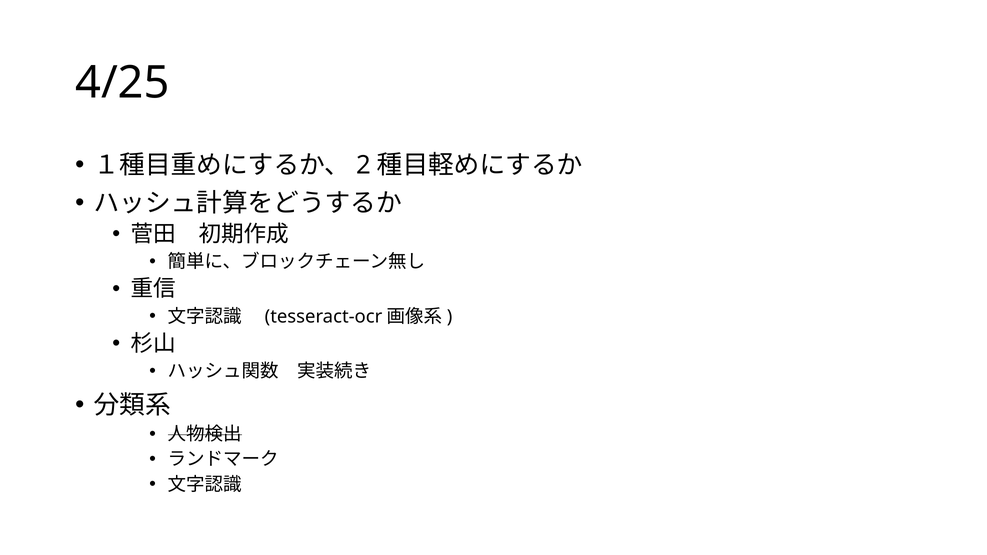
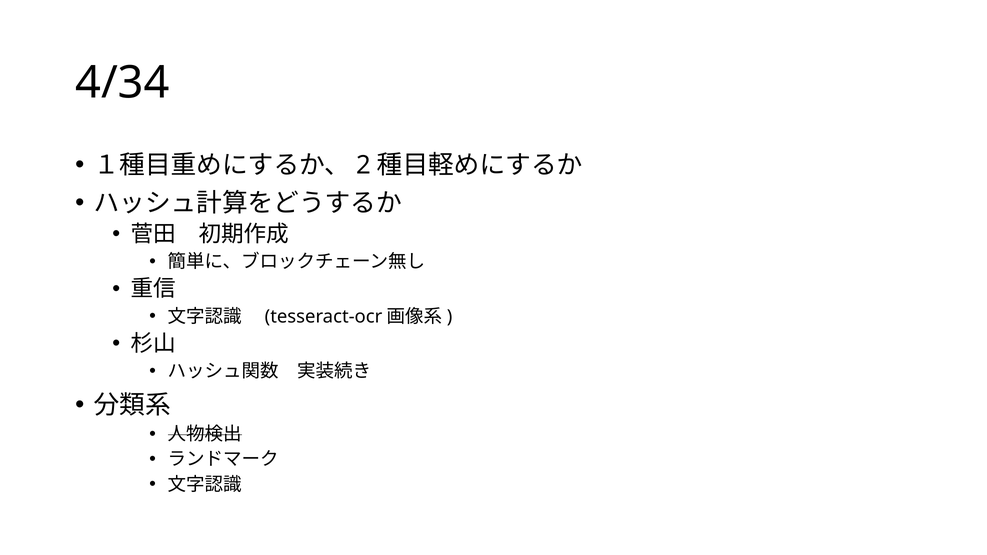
4/25: 4/25 -> 4/34
